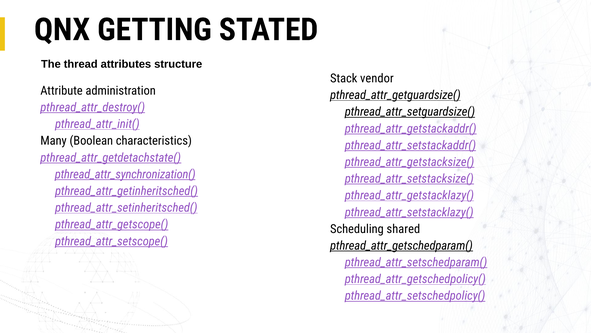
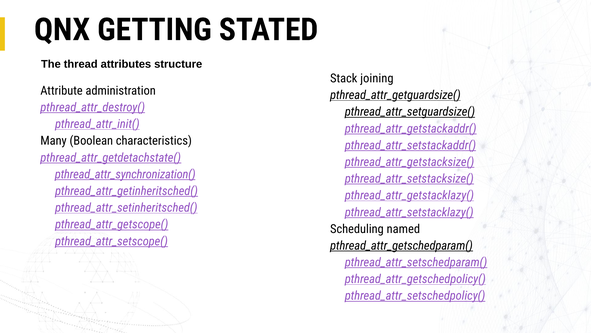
vendor: vendor -> joining
shared: shared -> named
